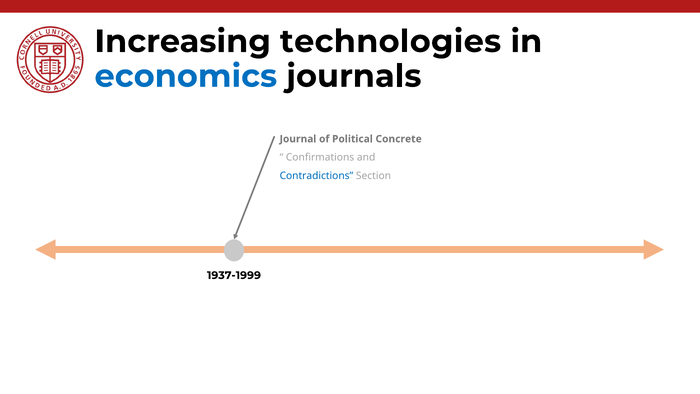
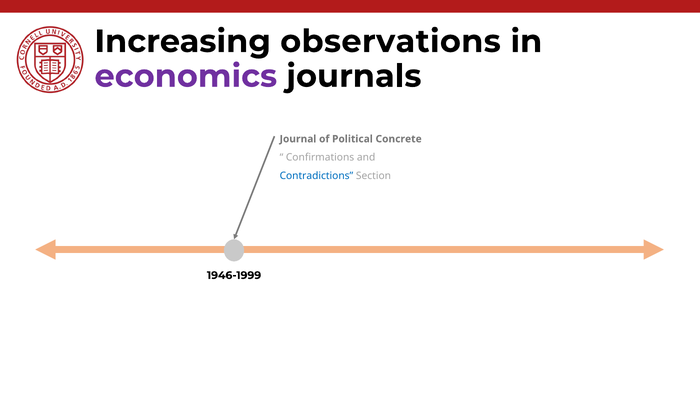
technologies: technologies -> observations
economics colour: blue -> purple
1937-1999: 1937-1999 -> 1946-1999
